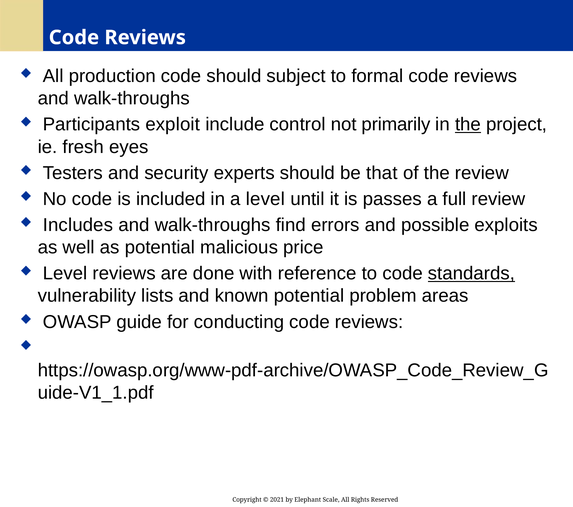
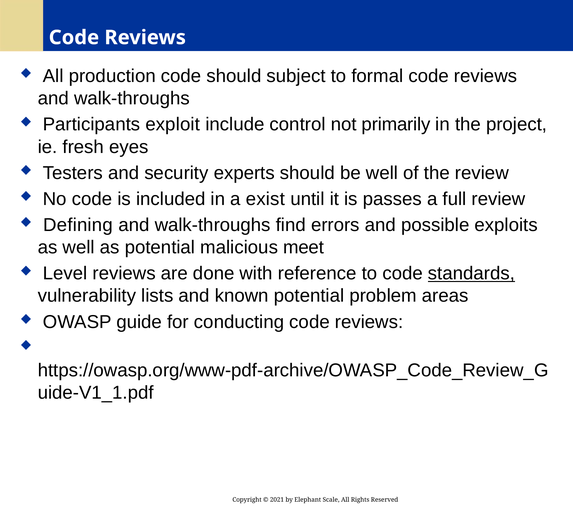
the at (468, 125) underline: present -> none
be that: that -> well
a level: level -> exist
Includes: Includes -> Defining
price: price -> meet
